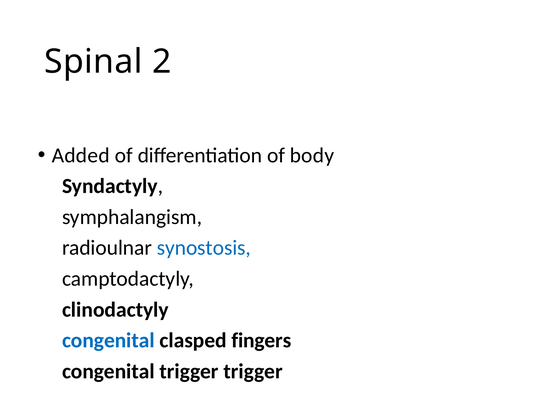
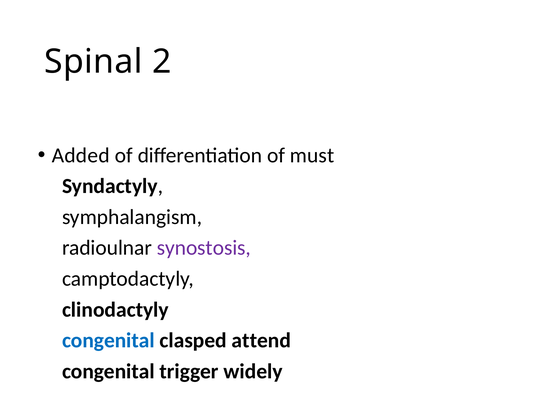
body: body -> must
synostosis colour: blue -> purple
fingers: fingers -> attend
trigger trigger: trigger -> widely
